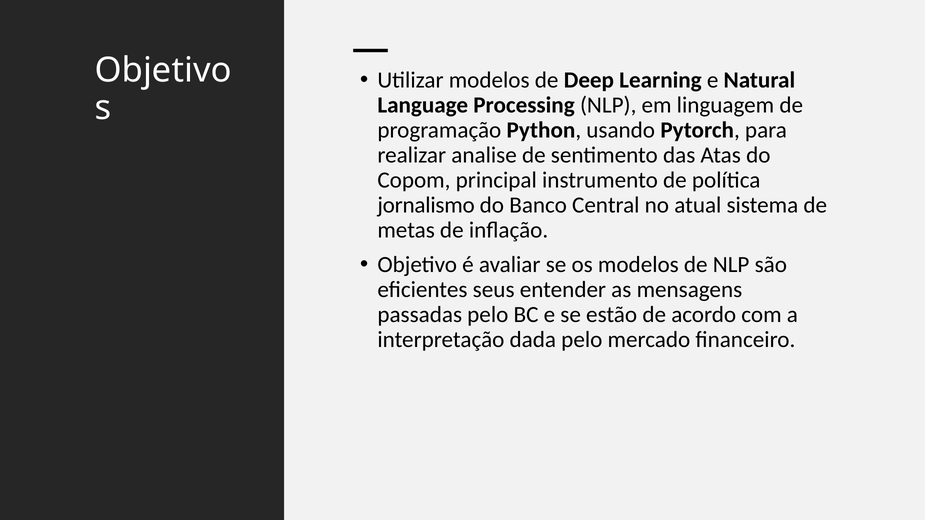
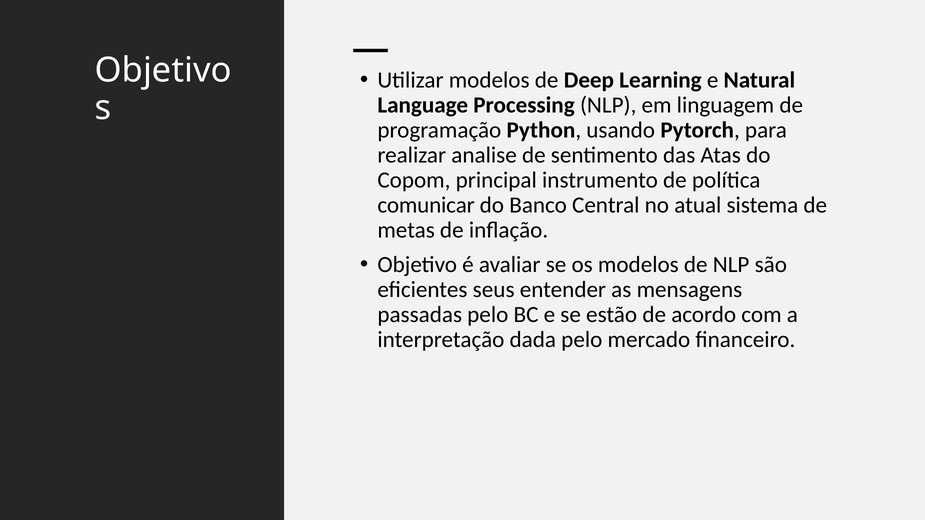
jornalismo: jornalismo -> comunicar
